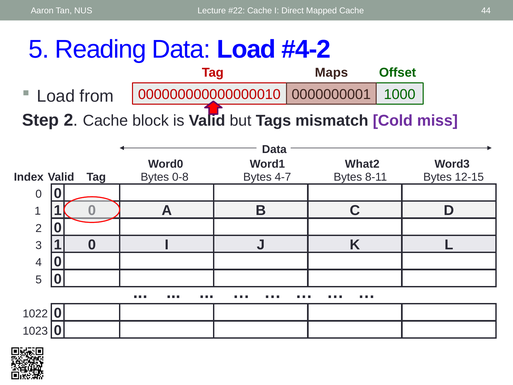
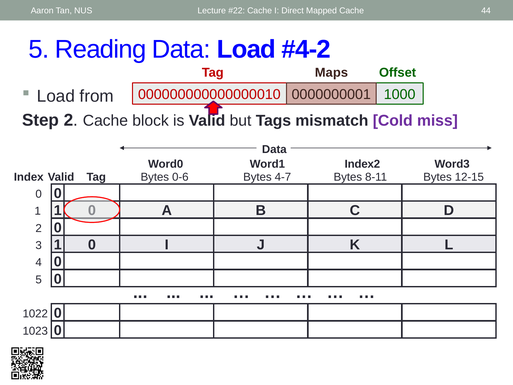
What2: What2 -> Index2
0-8: 0-8 -> 0-6
